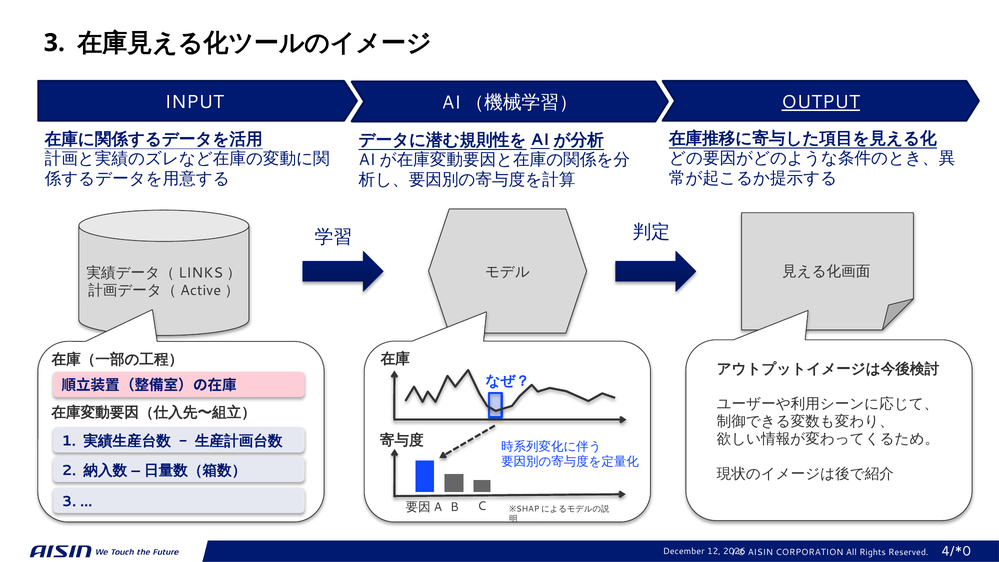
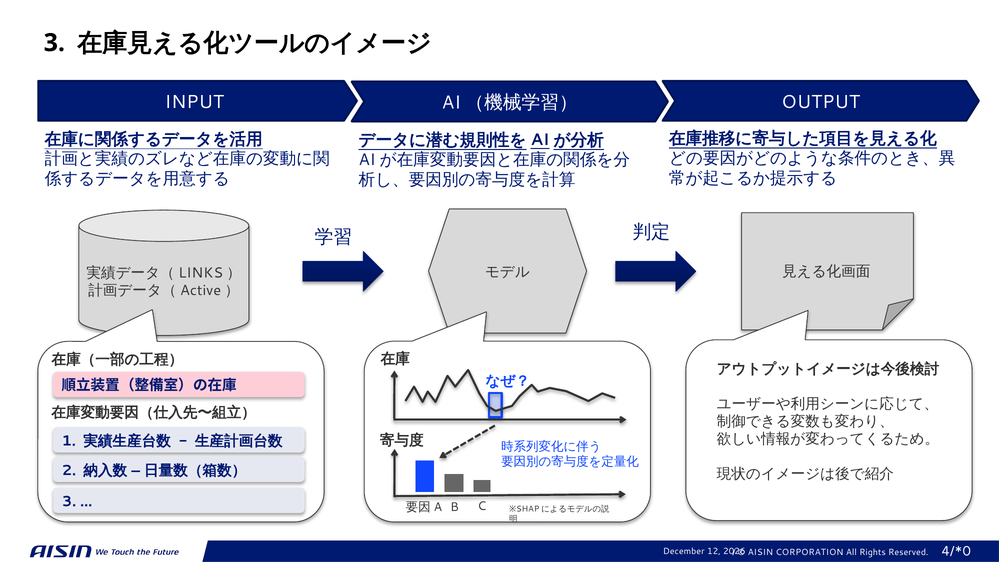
OUTPUT underline: present -> none
